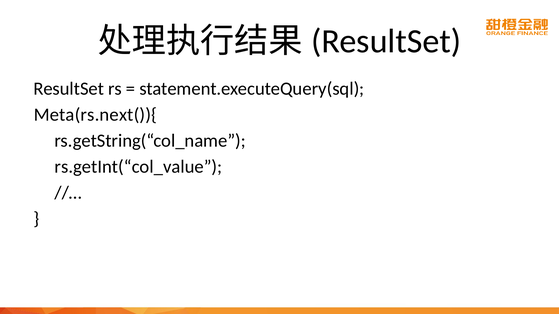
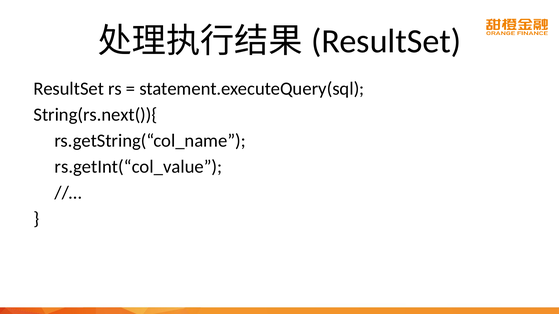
Meta(rs.next()){: Meta(rs.next()){ -> String(rs.next()){
